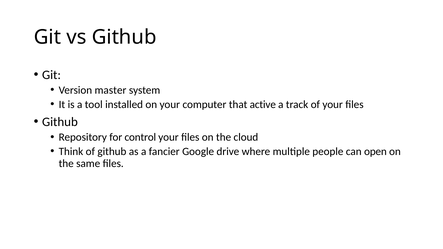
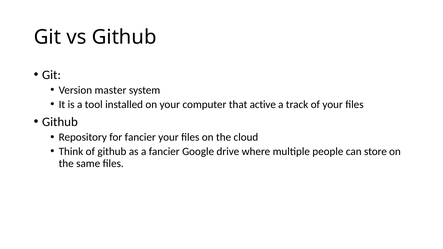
for control: control -> fancier
open: open -> store
